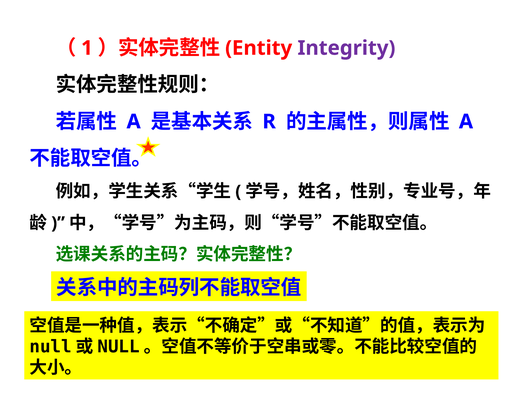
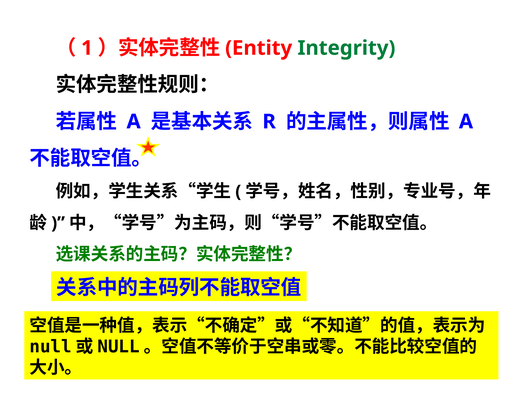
Integrity colour: purple -> green
